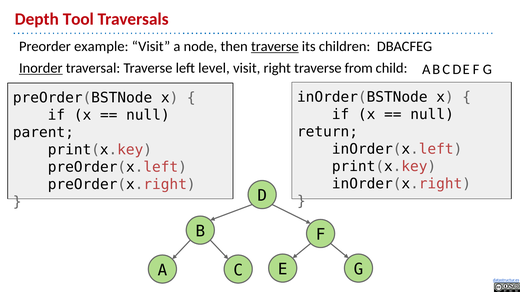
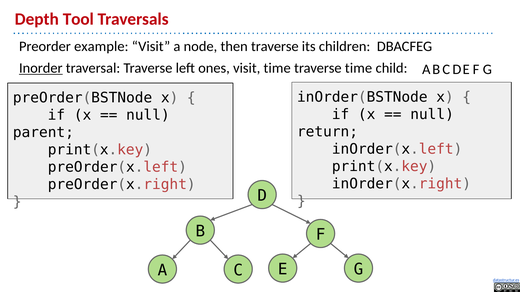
traverse at (275, 47) underline: present -> none
level: level -> ones
visit right: right -> time
traverse from: from -> time
